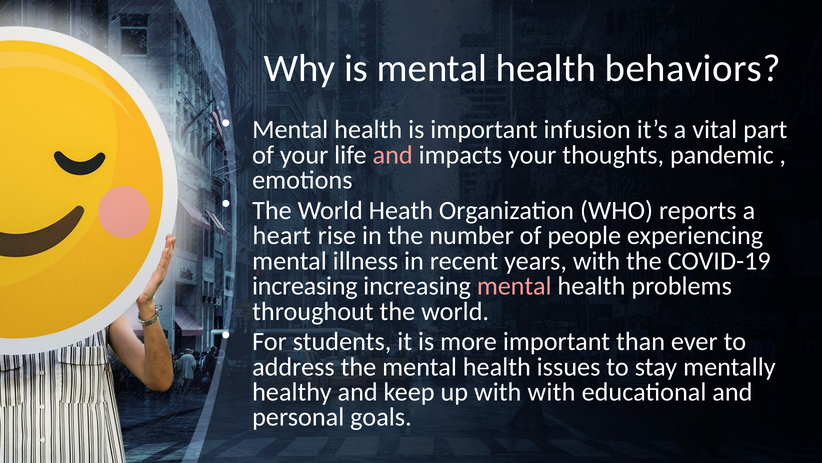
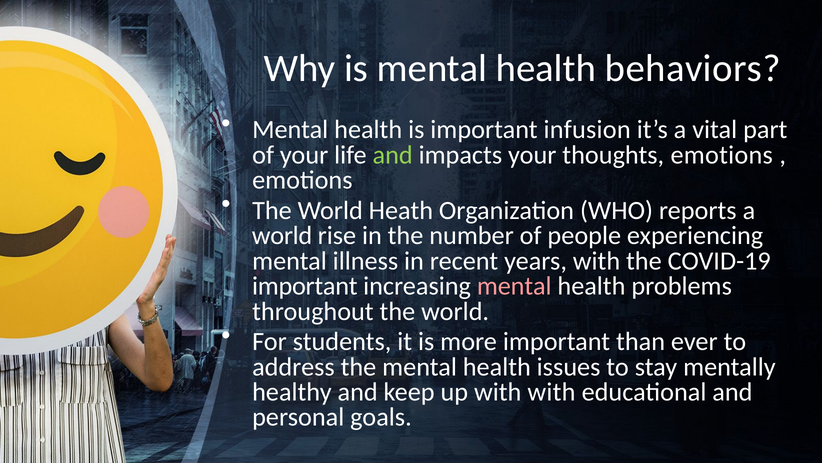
and at (393, 155) colour: pink -> light green
thoughts pandemic: pandemic -> emotions
heart at (282, 235): heart -> world
increasing at (305, 286): increasing -> important
